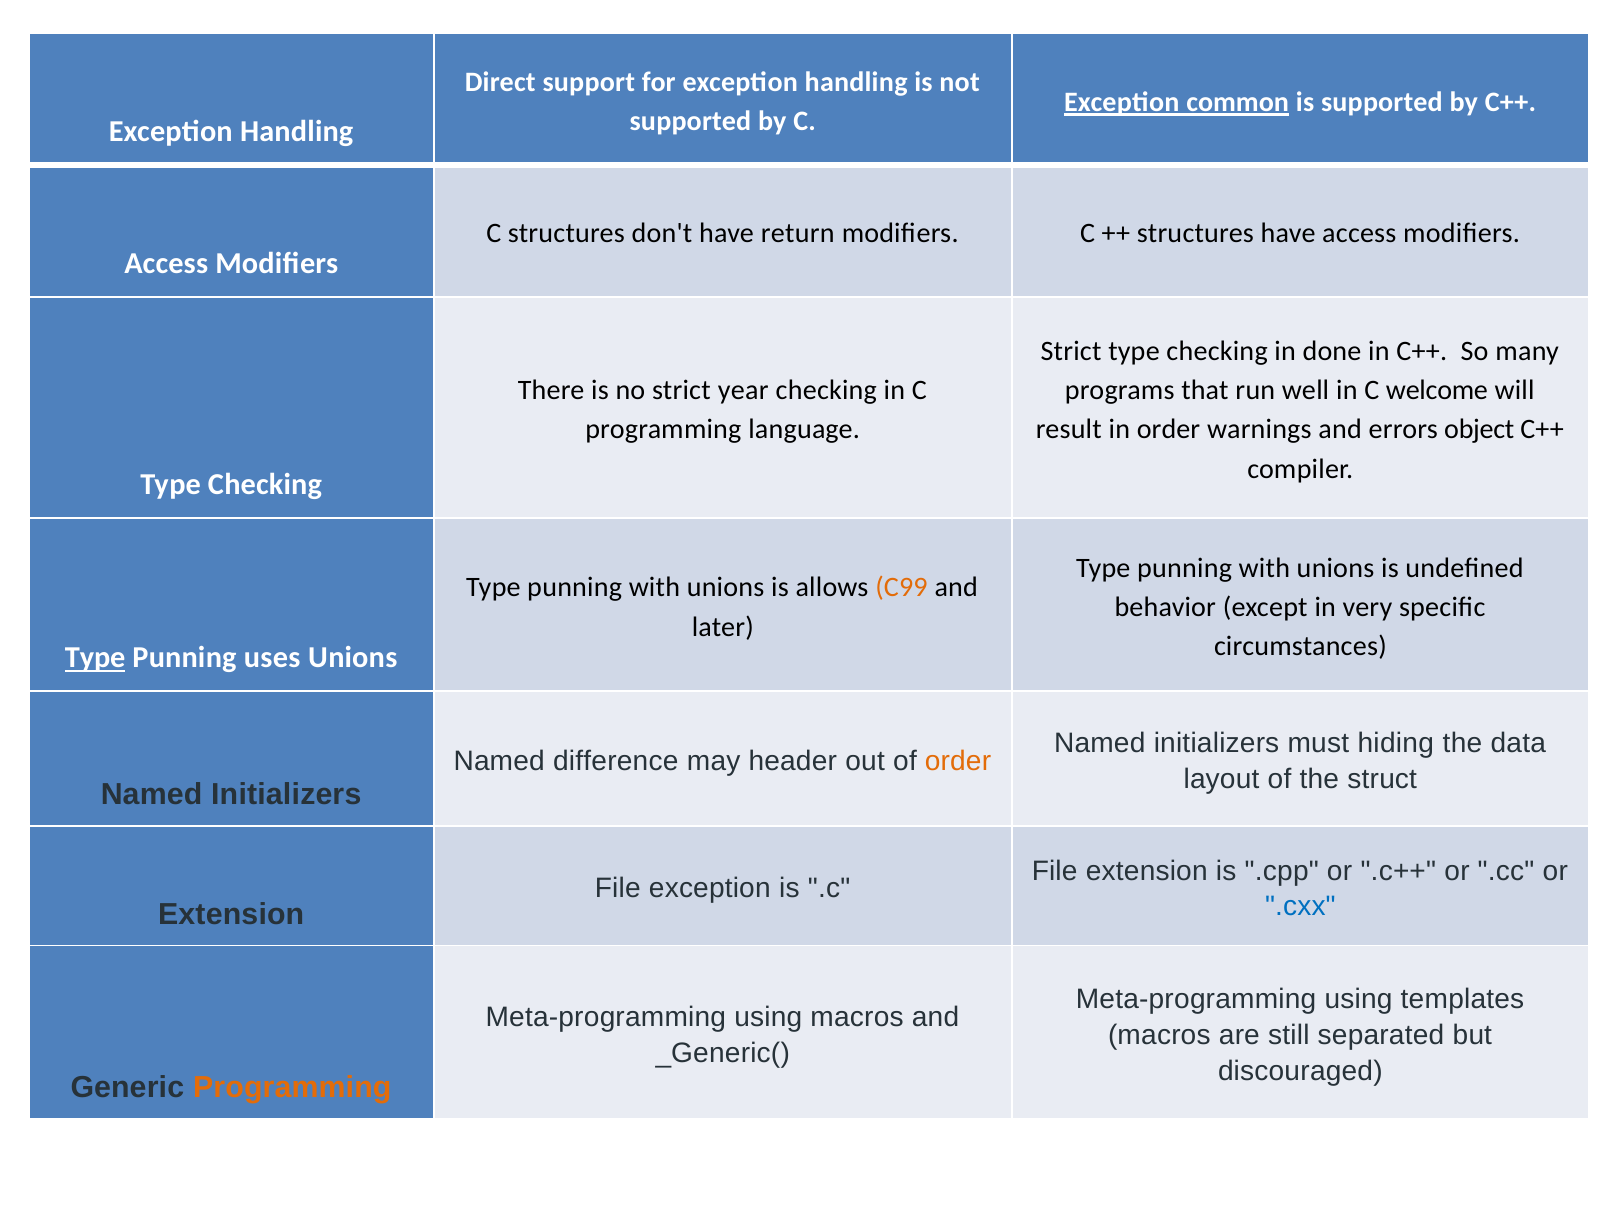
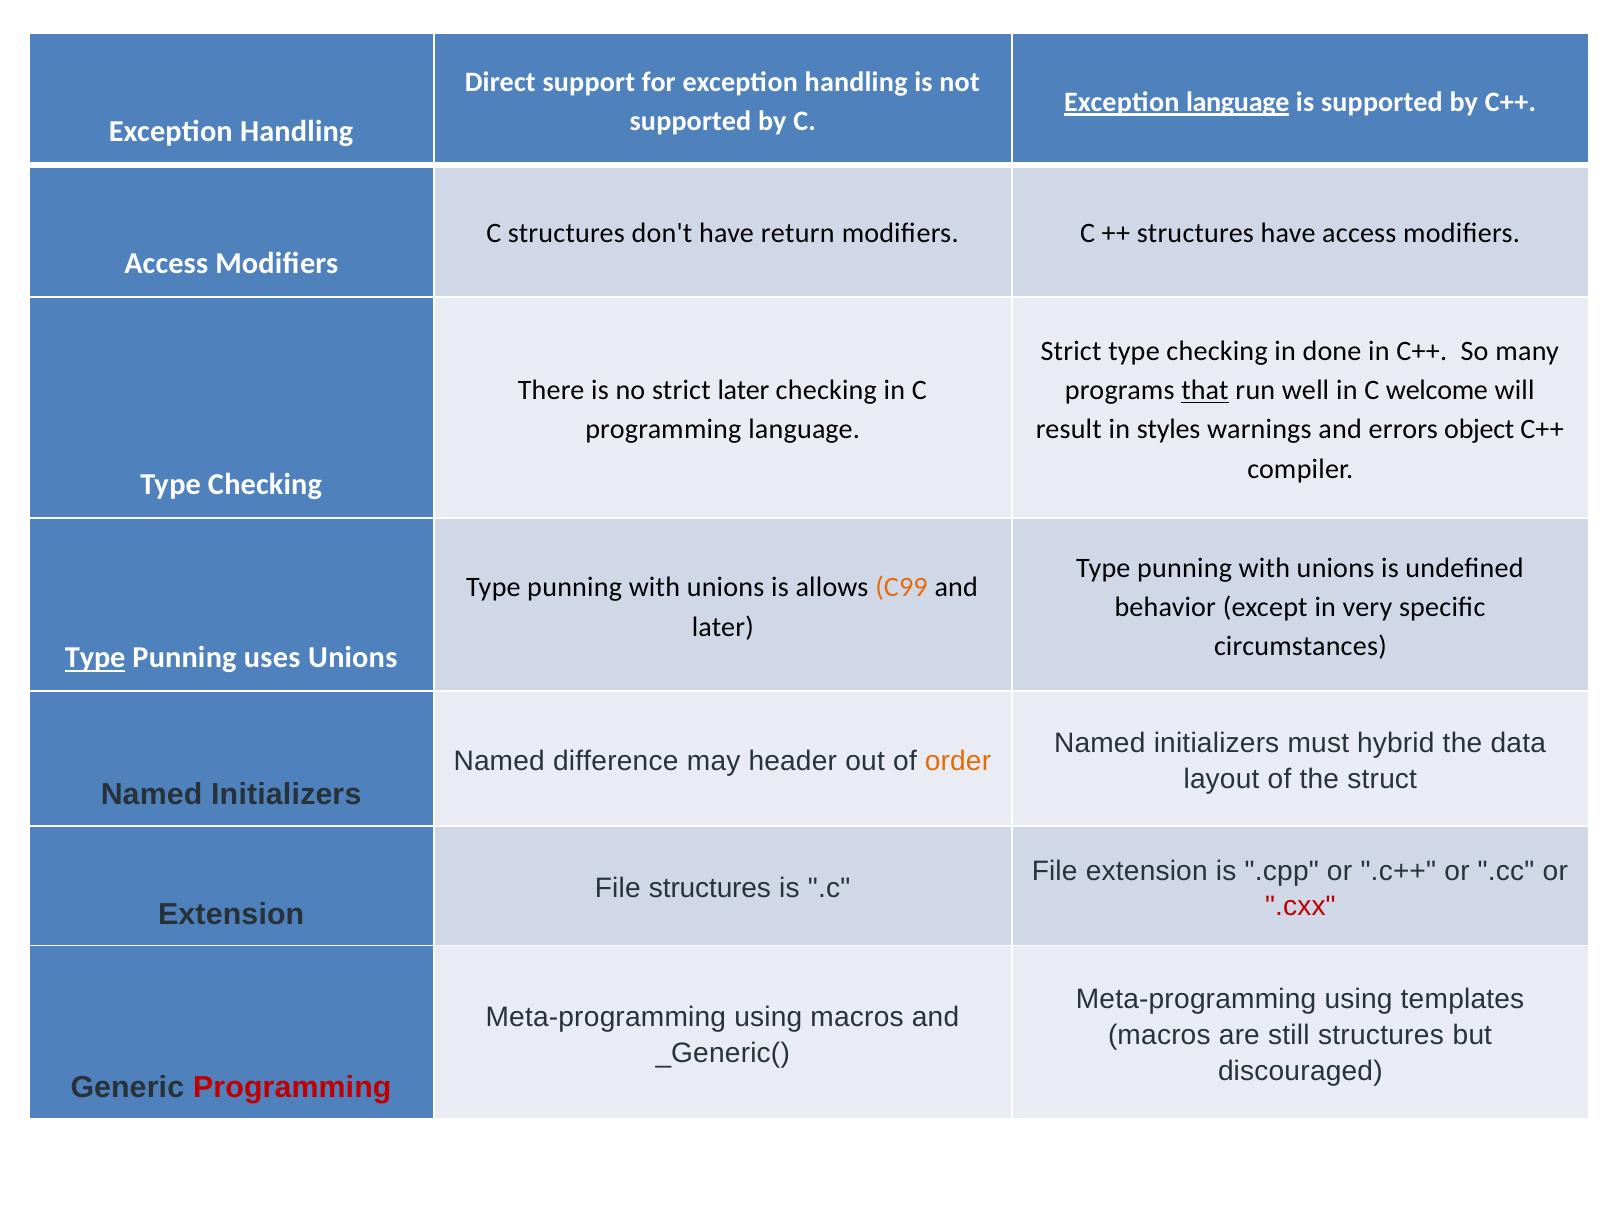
Exception common: common -> language
strict year: year -> later
that underline: none -> present
in order: order -> styles
hiding: hiding -> hybrid
File exception: exception -> structures
.cxx colour: blue -> red
still separated: separated -> structures
Programming at (292, 1087) colour: orange -> red
